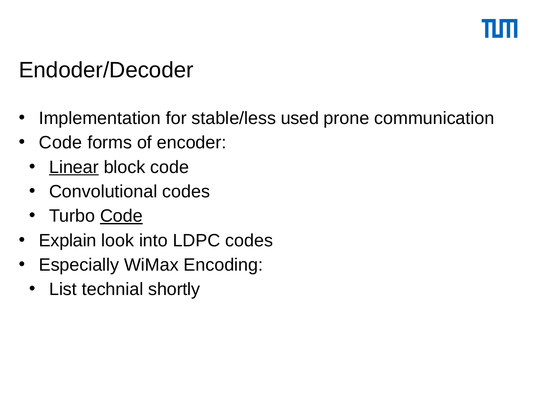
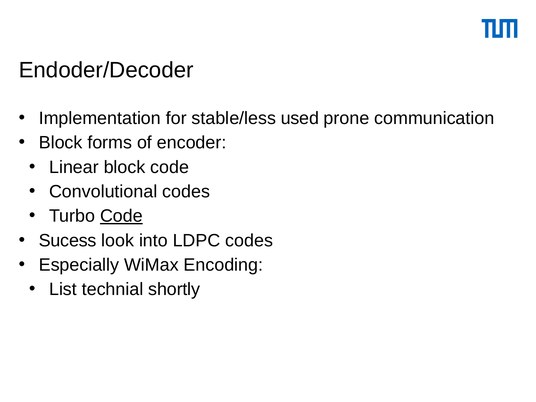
Code at (61, 143): Code -> Block
Linear underline: present -> none
Explain: Explain -> Sucess
